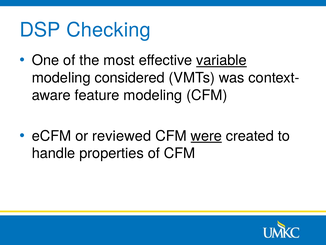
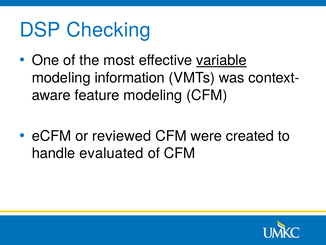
considered: considered -> information
were underline: present -> none
properties: properties -> evaluated
